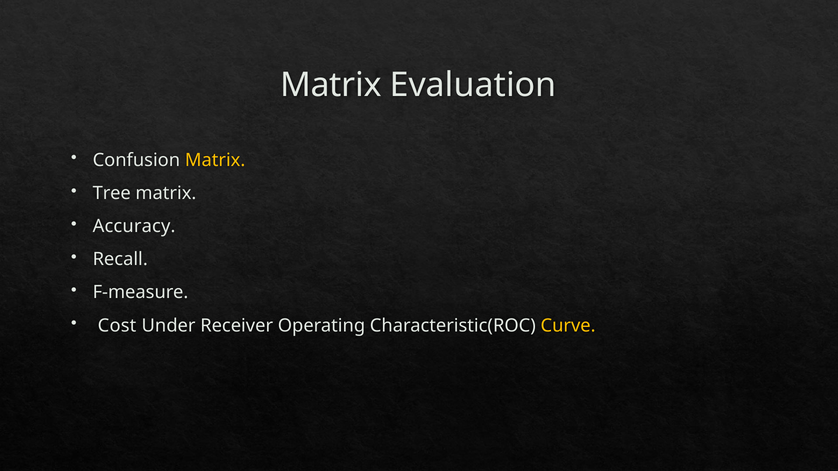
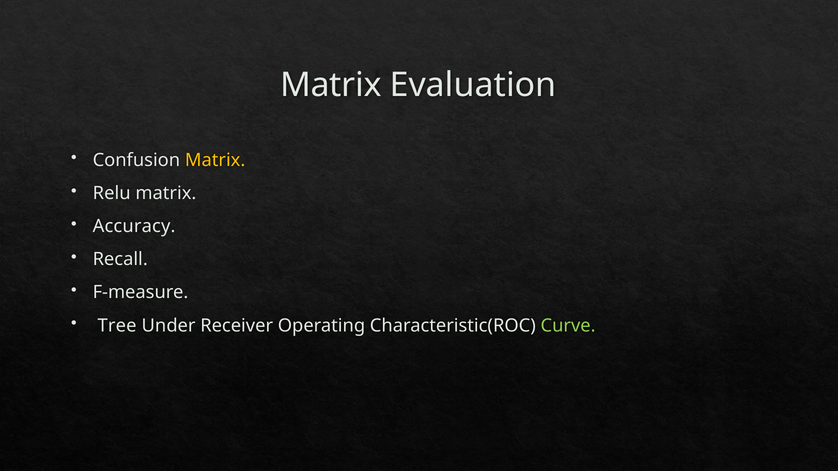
Tree: Tree -> Relu
Cost: Cost -> Tree
Curve colour: yellow -> light green
